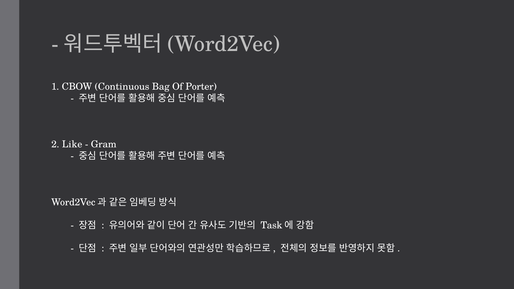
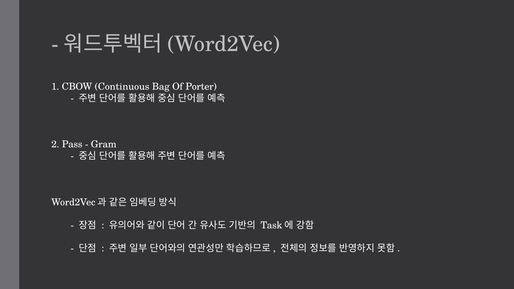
Like: Like -> Pass
